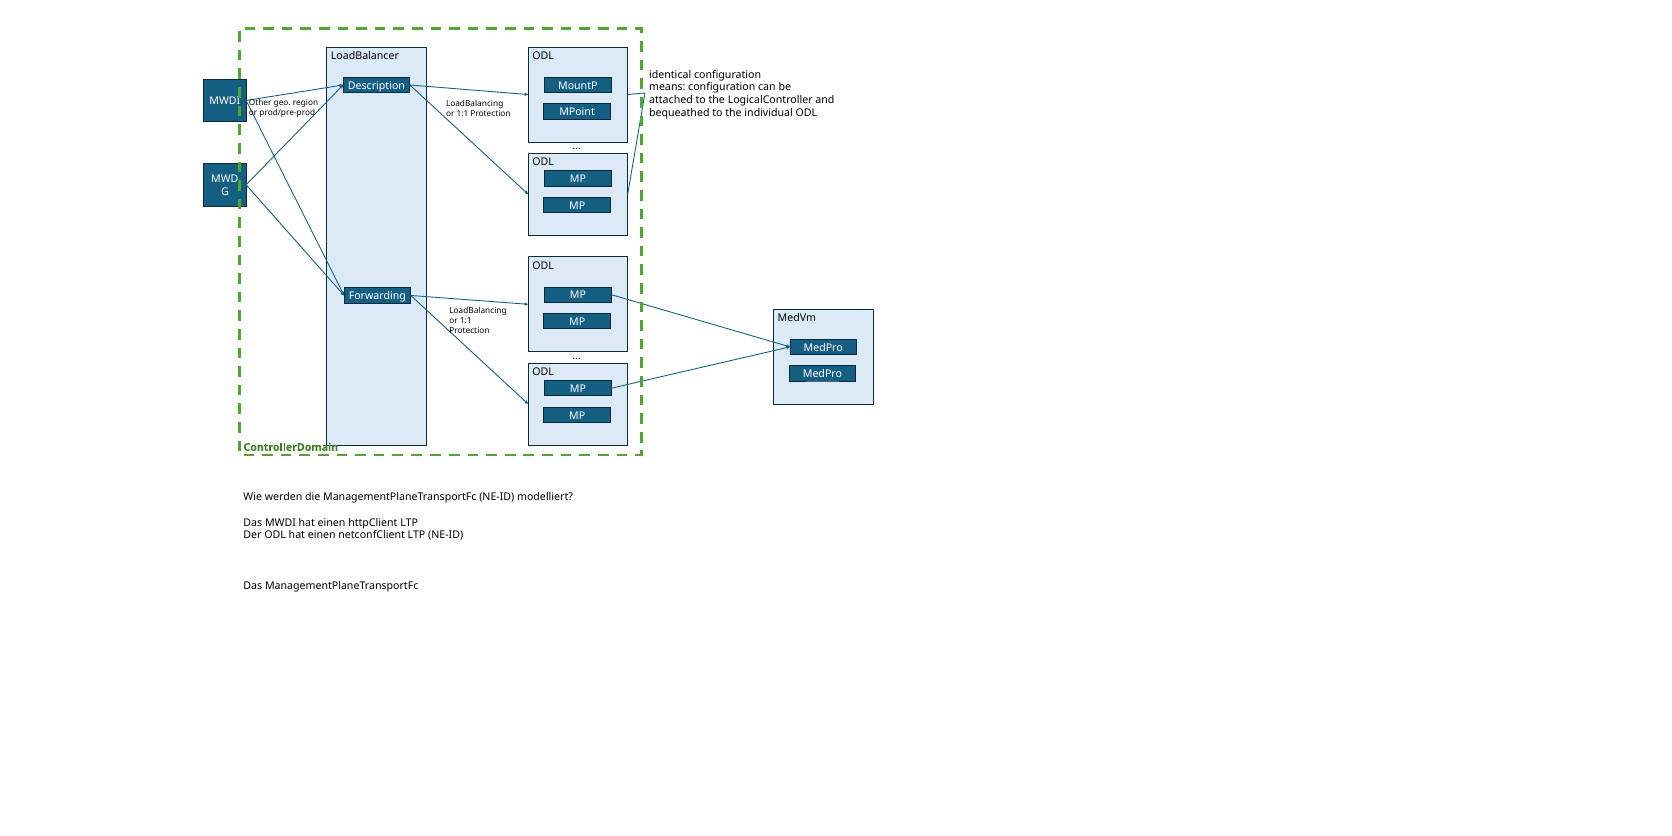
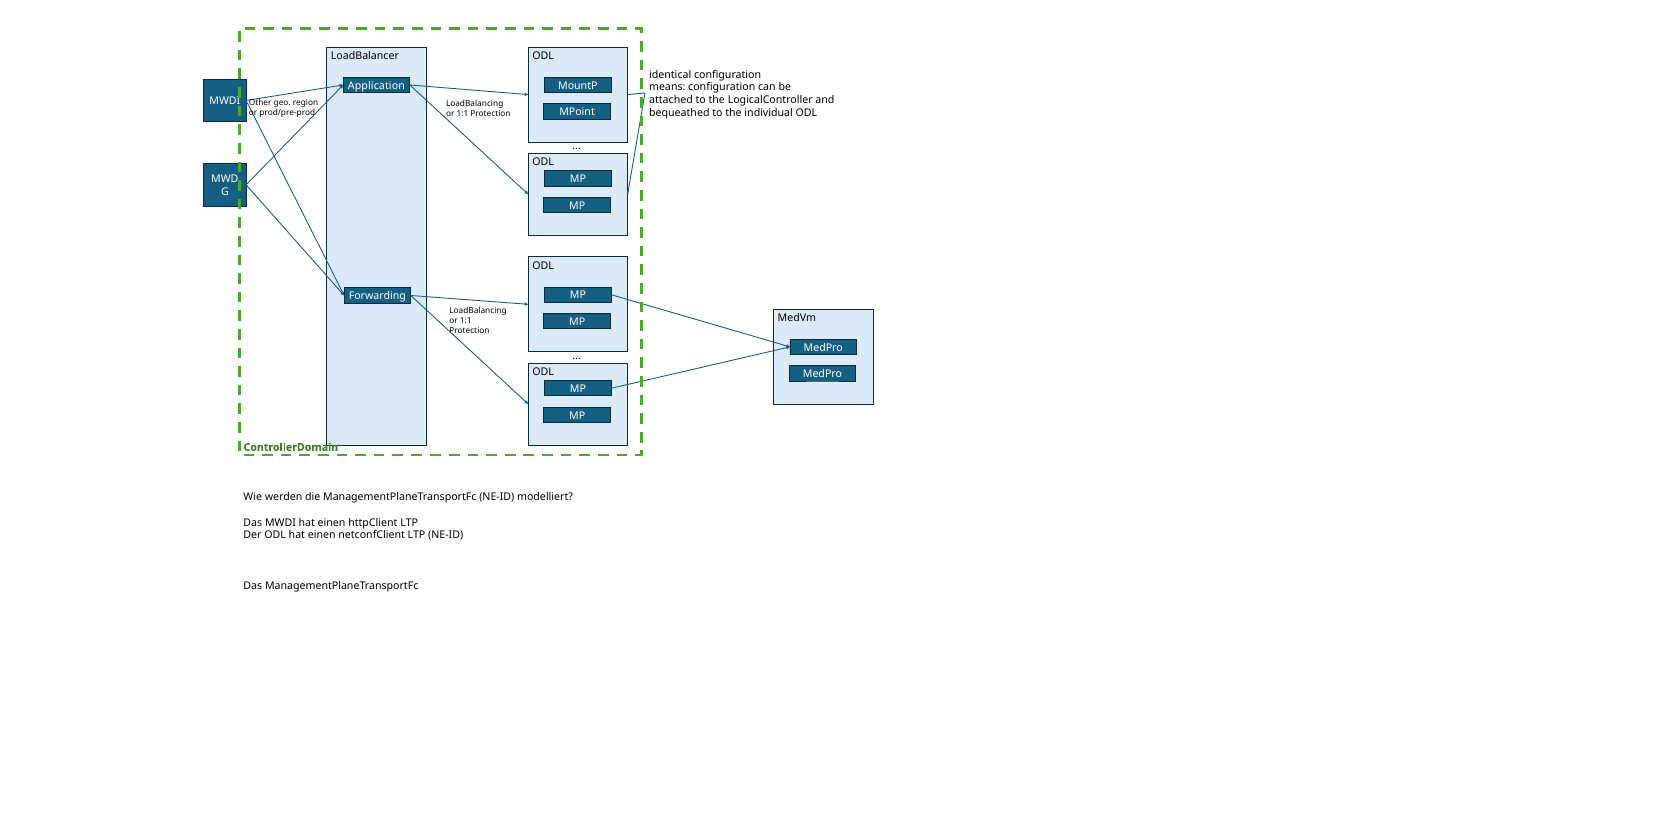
Description: Description -> Application
